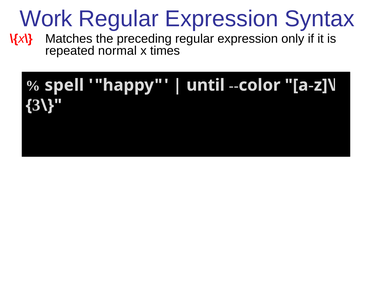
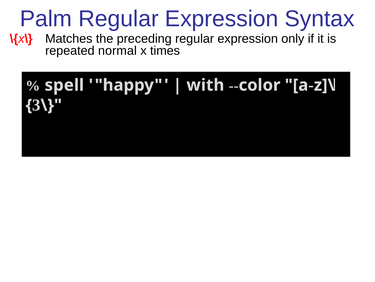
Work: Work -> Palm
until: until -> with
